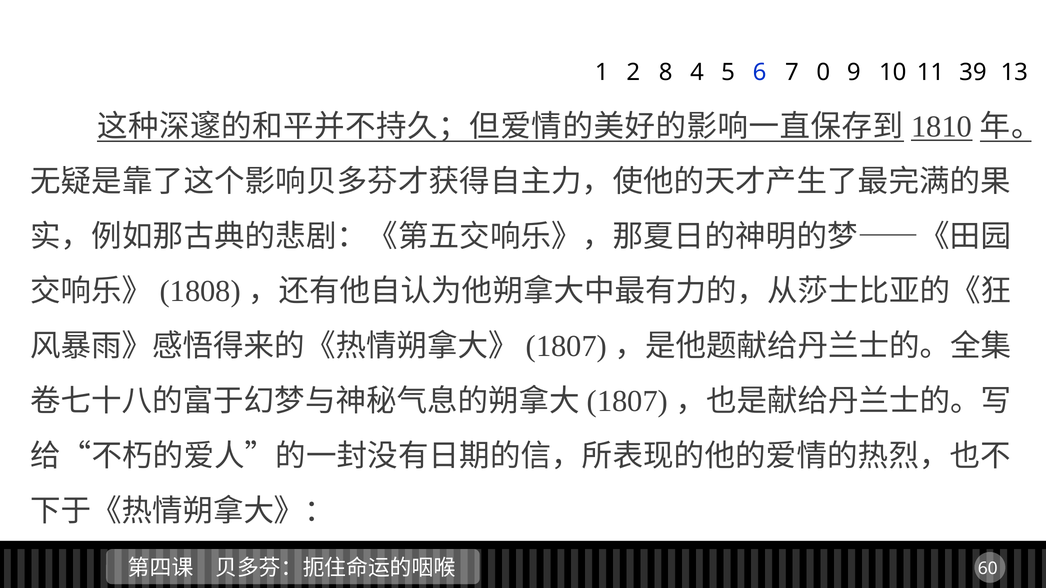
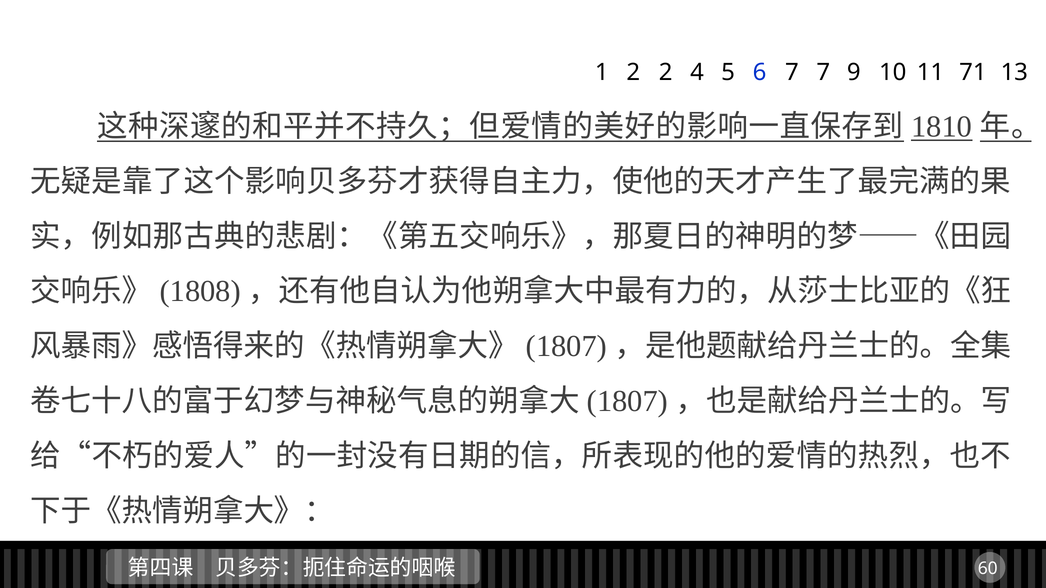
2 8: 8 -> 2
7 0: 0 -> 7
39: 39 -> 71
